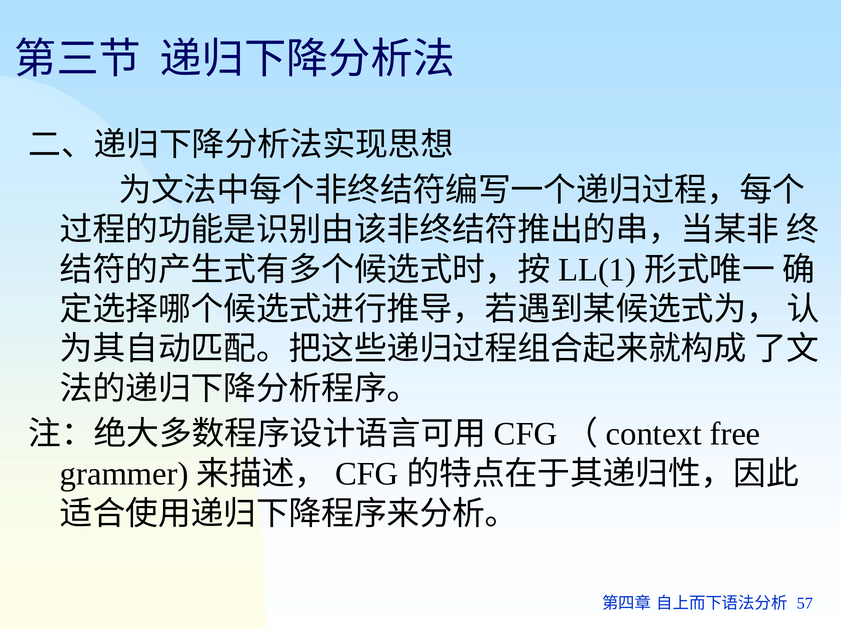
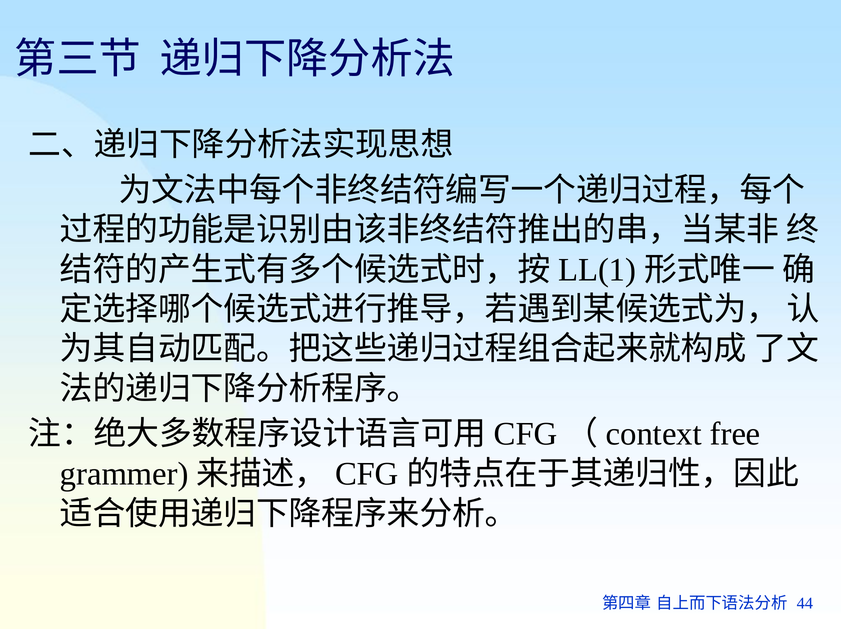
57: 57 -> 44
